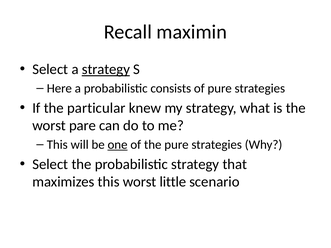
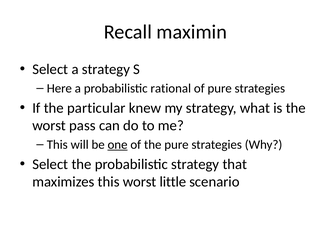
strategy at (106, 69) underline: present -> none
consists: consists -> rational
pare: pare -> pass
